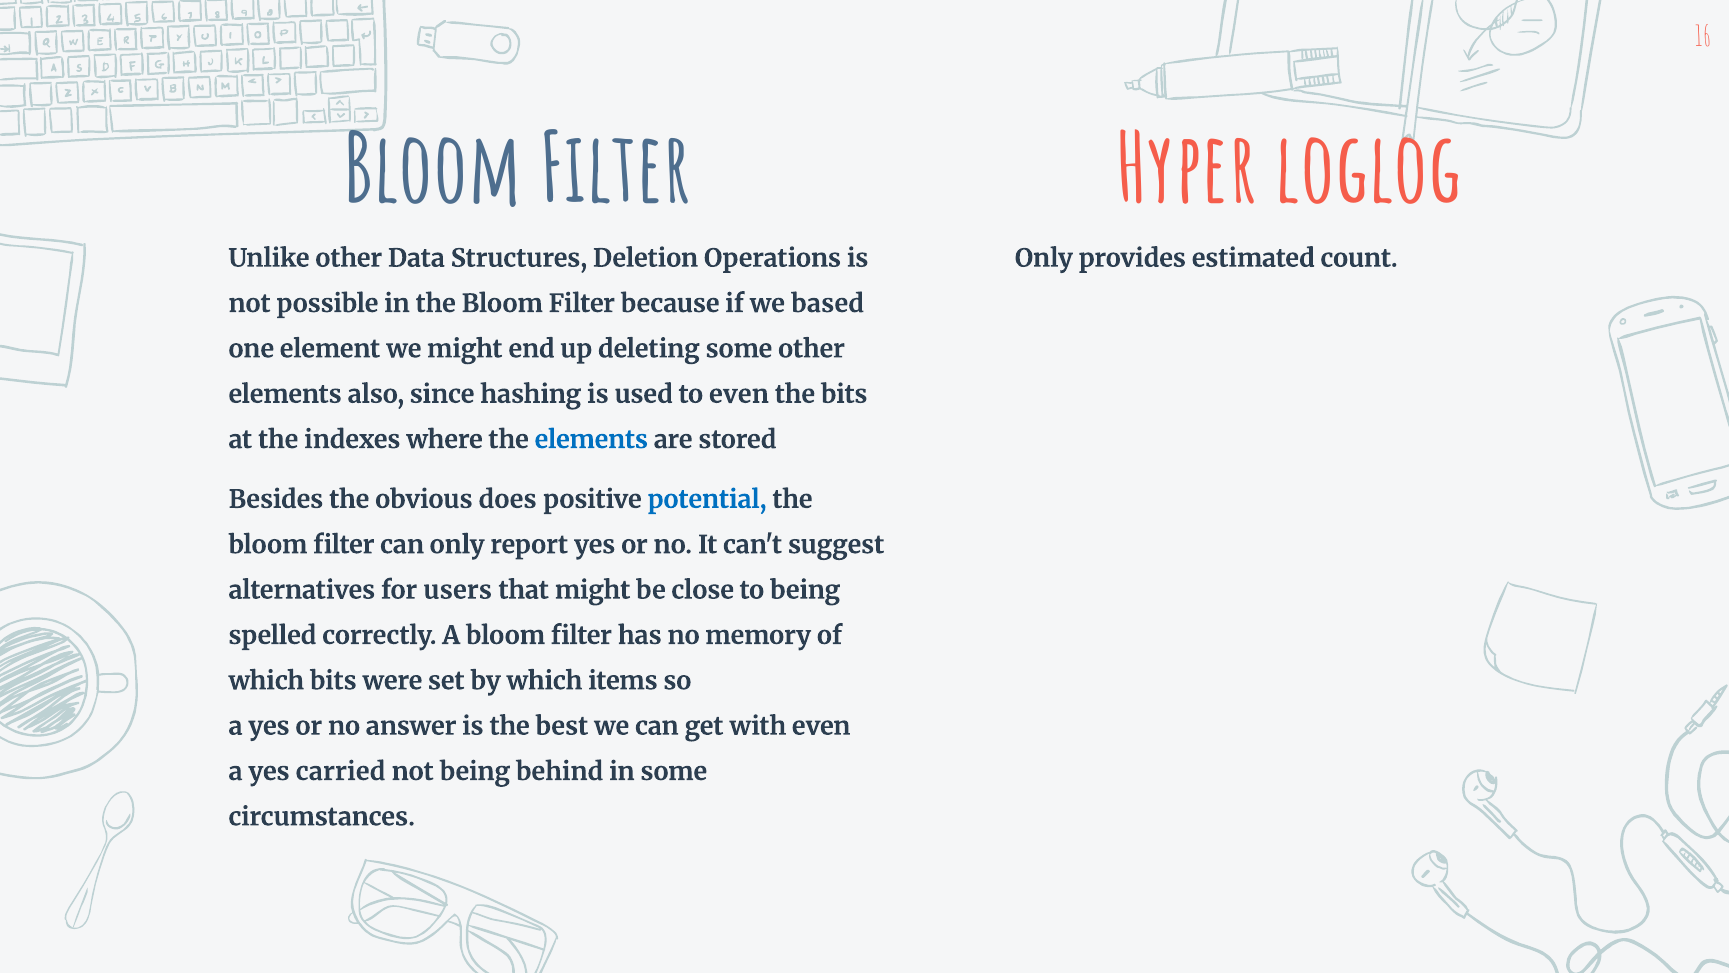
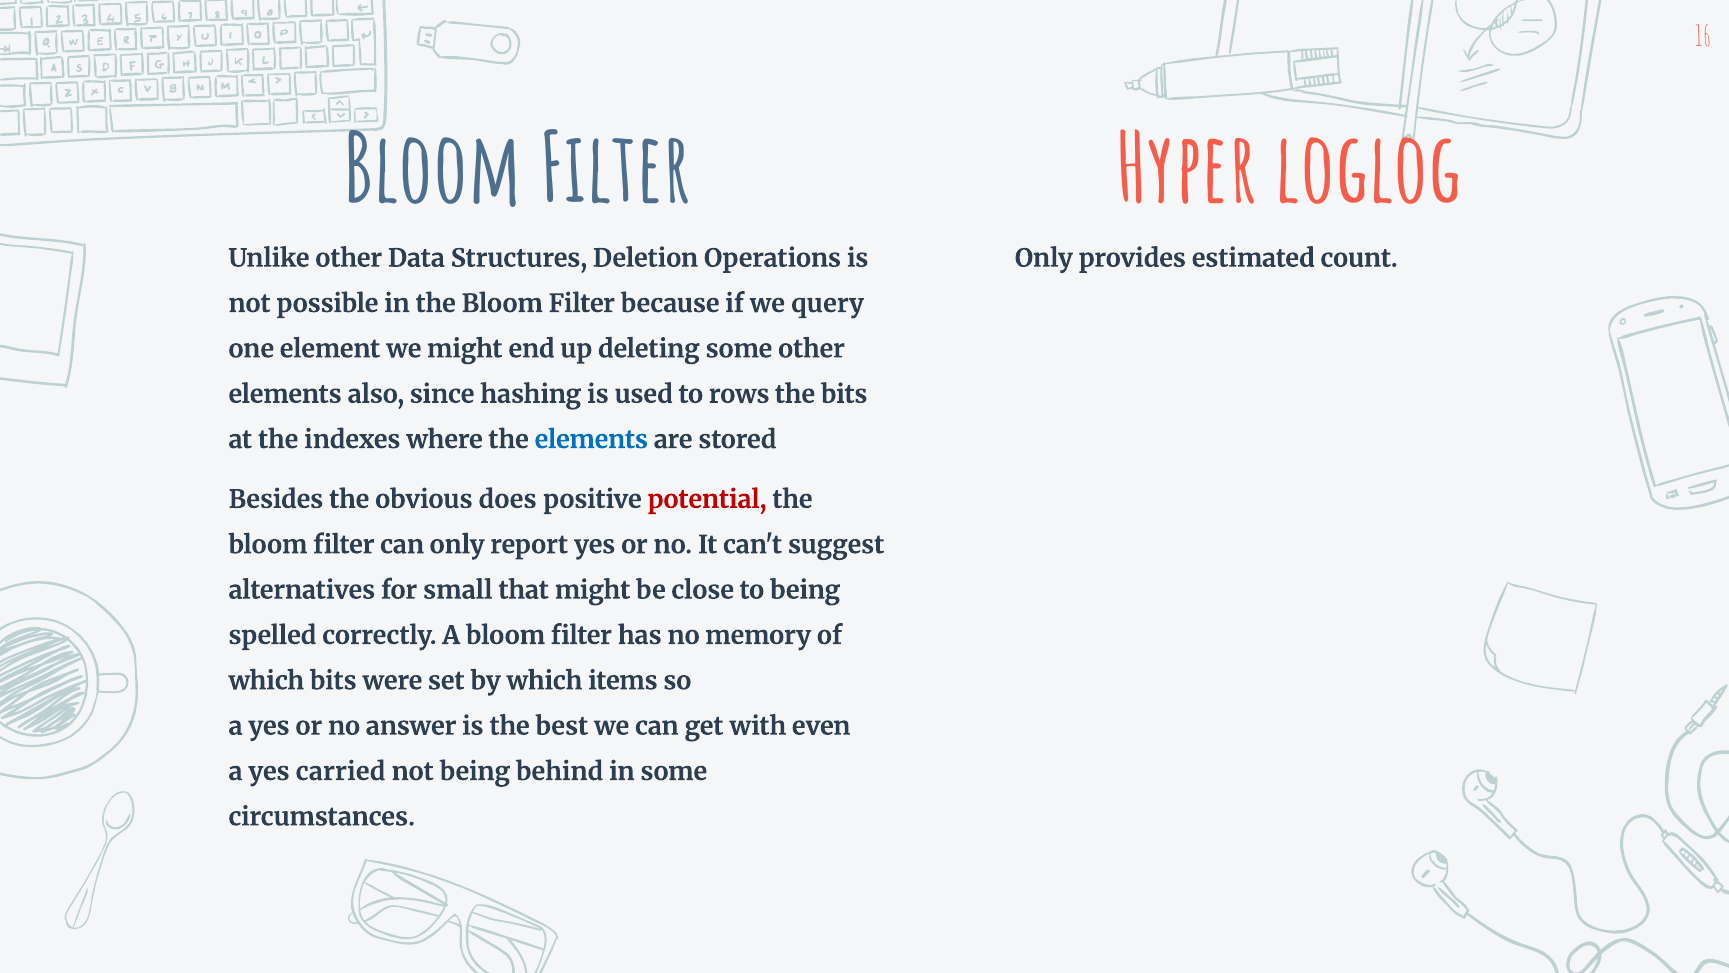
based: based -> query
to even: even -> rows
potential colour: blue -> red
users: users -> small
